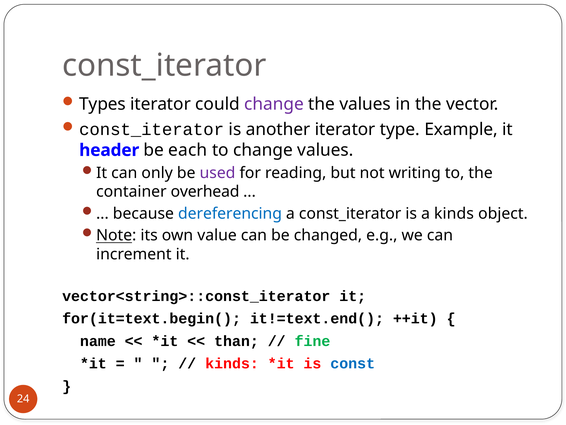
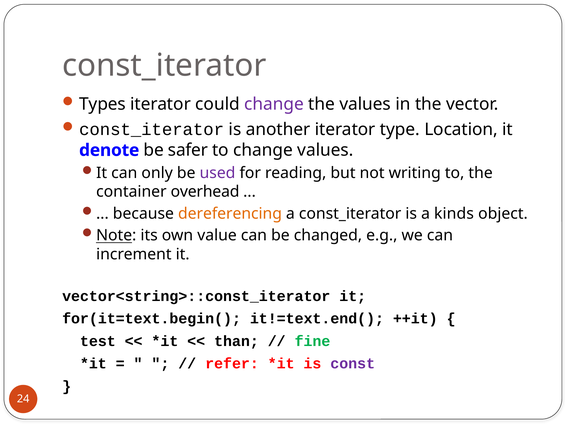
Example: Example -> Location
header: header -> denote
each: each -> safer
dereferencing colour: blue -> orange
name: name -> test
kinds at (232, 363): kinds -> refer
const colour: blue -> purple
